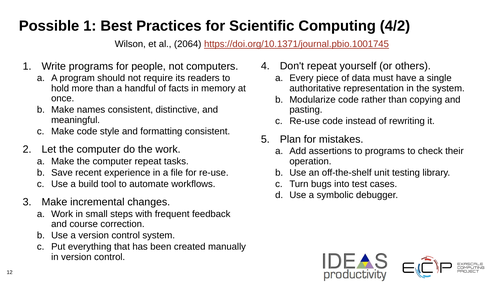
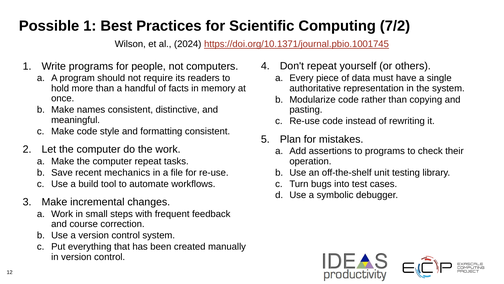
4/2: 4/2 -> 7/2
2064: 2064 -> 2024
experience: experience -> mechanics
